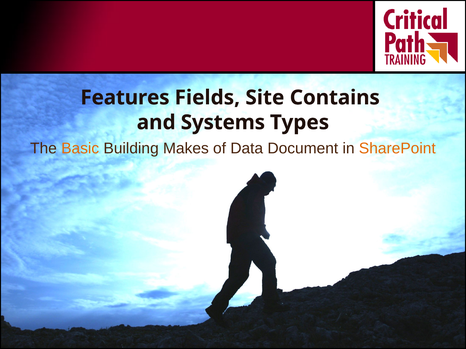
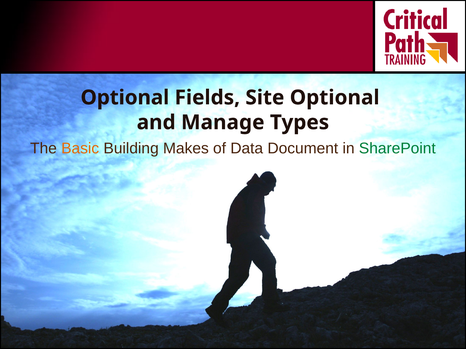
Features at (125, 98): Features -> Optional
Site Contains: Contains -> Optional
Systems: Systems -> Manage
SharePoint colour: orange -> green
